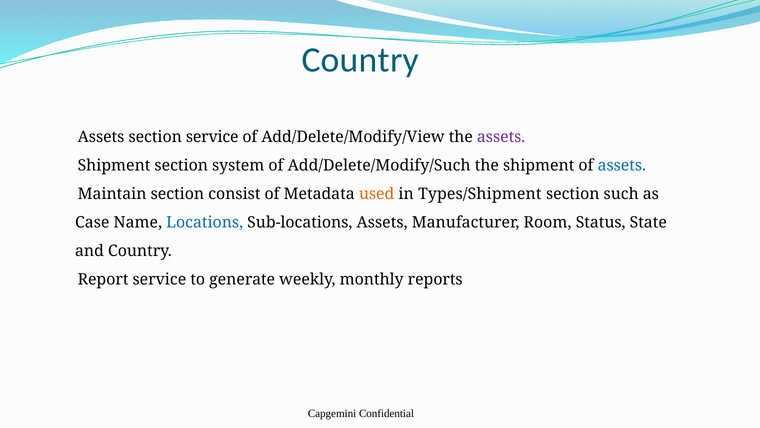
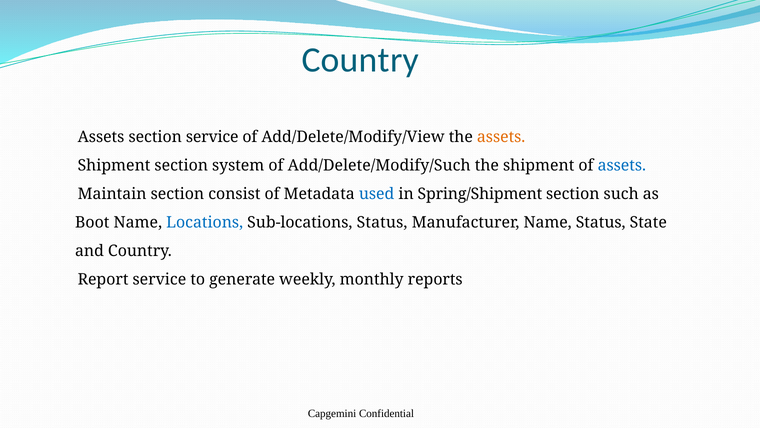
assets at (501, 137) colour: purple -> orange
used colour: orange -> blue
Types/Shipment: Types/Shipment -> Spring/Shipment
Case: Case -> Boot
Sub-locations Assets: Assets -> Status
Manufacturer Room: Room -> Name
